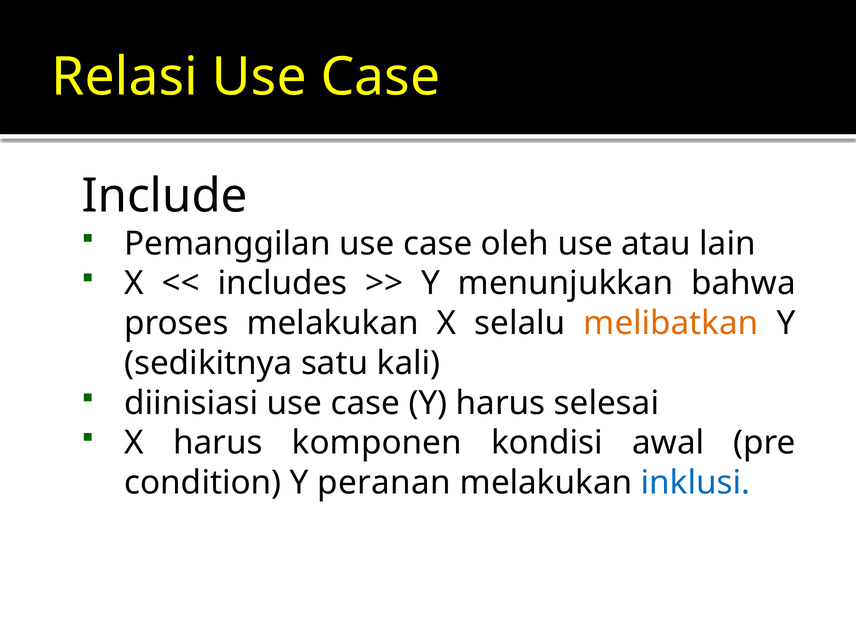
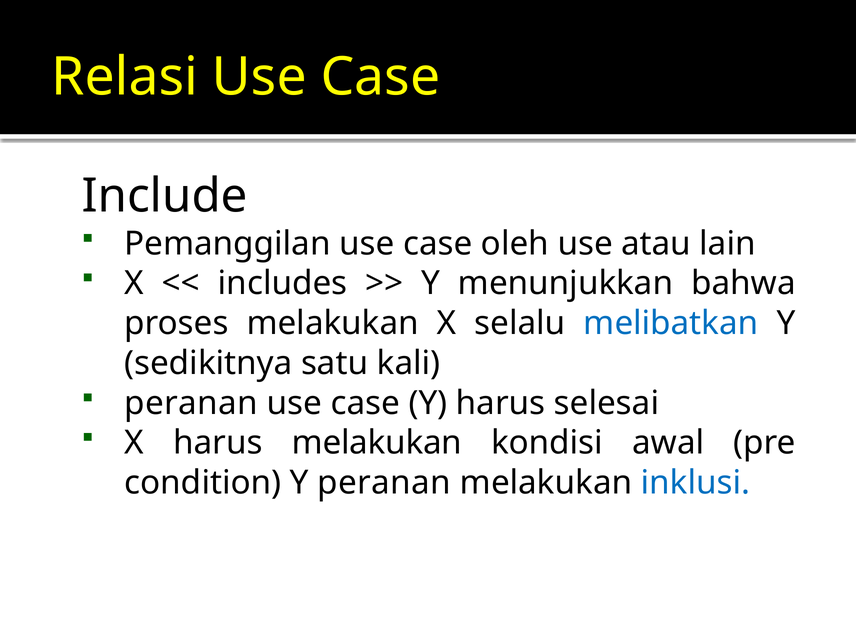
melibatkan colour: orange -> blue
diinisiasi at (191, 403): diinisiasi -> peranan
harus komponen: komponen -> melakukan
